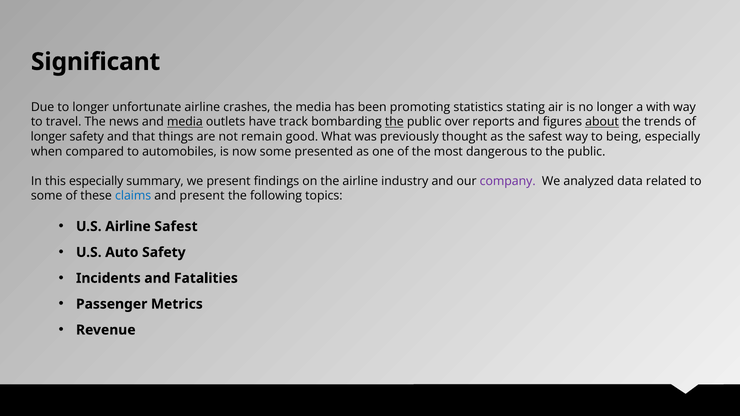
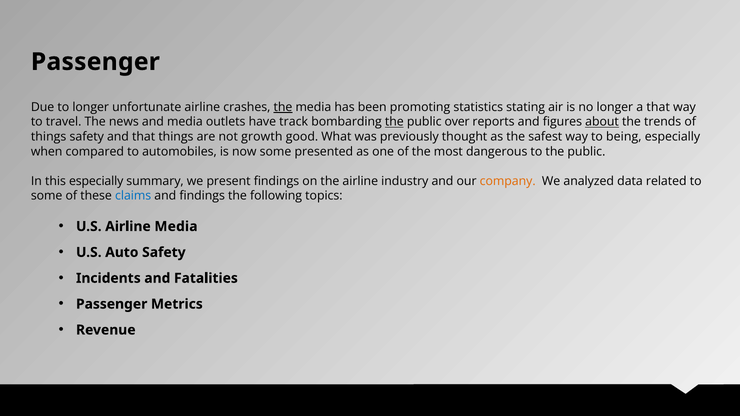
Significant at (96, 62): Significant -> Passenger
the at (283, 107) underline: none -> present
a with: with -> that
media at (185, 122) underline: present -> none
longer at (49, 137): longer -> things
remain: remain -> growth
company colour: purple -> orange
and present: present -> findings
Airline Safest: Safest -> Media
